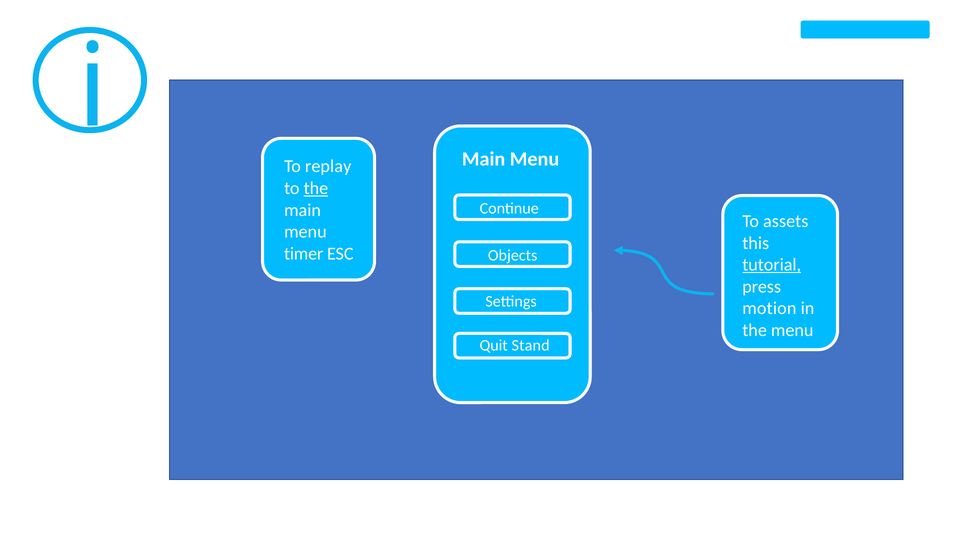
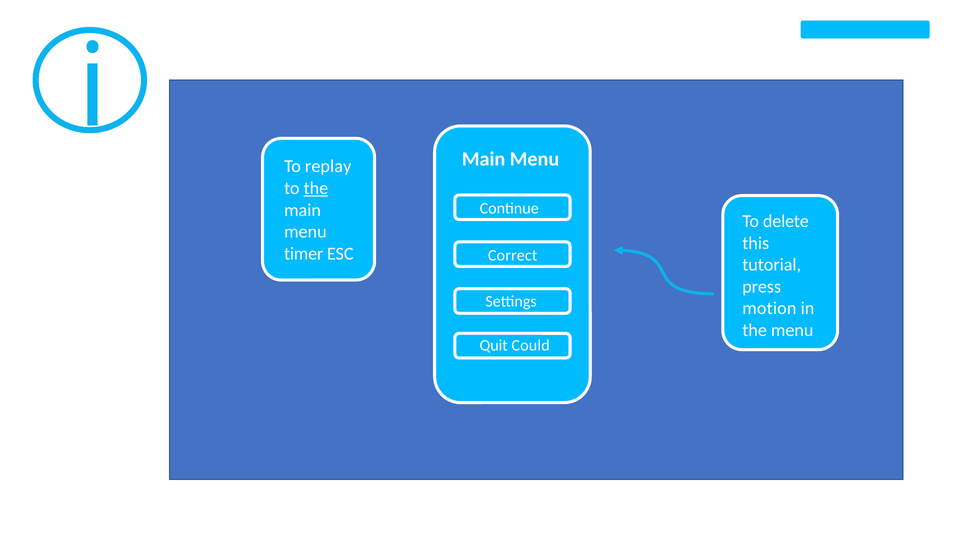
assets: assets -> delete
Objects: Objects -> Correct
tutorial underline: present -> none
Stand: Stand -> Could
